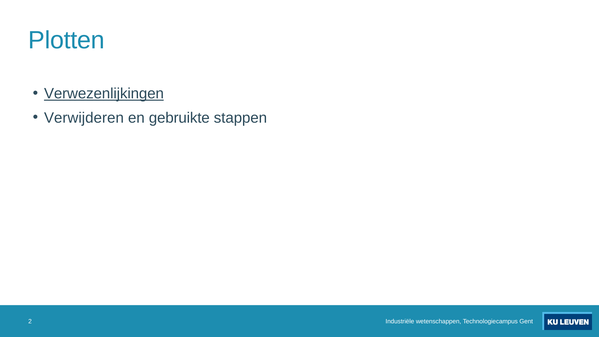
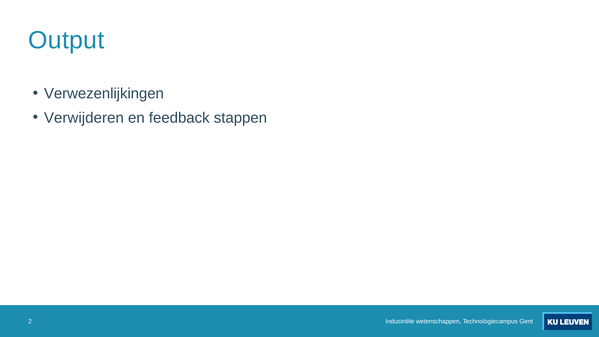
Plotten: Plotten -> Output
Verwezenlijkingen underline: present -> none
gebruikte: gebruikte -> feedback
